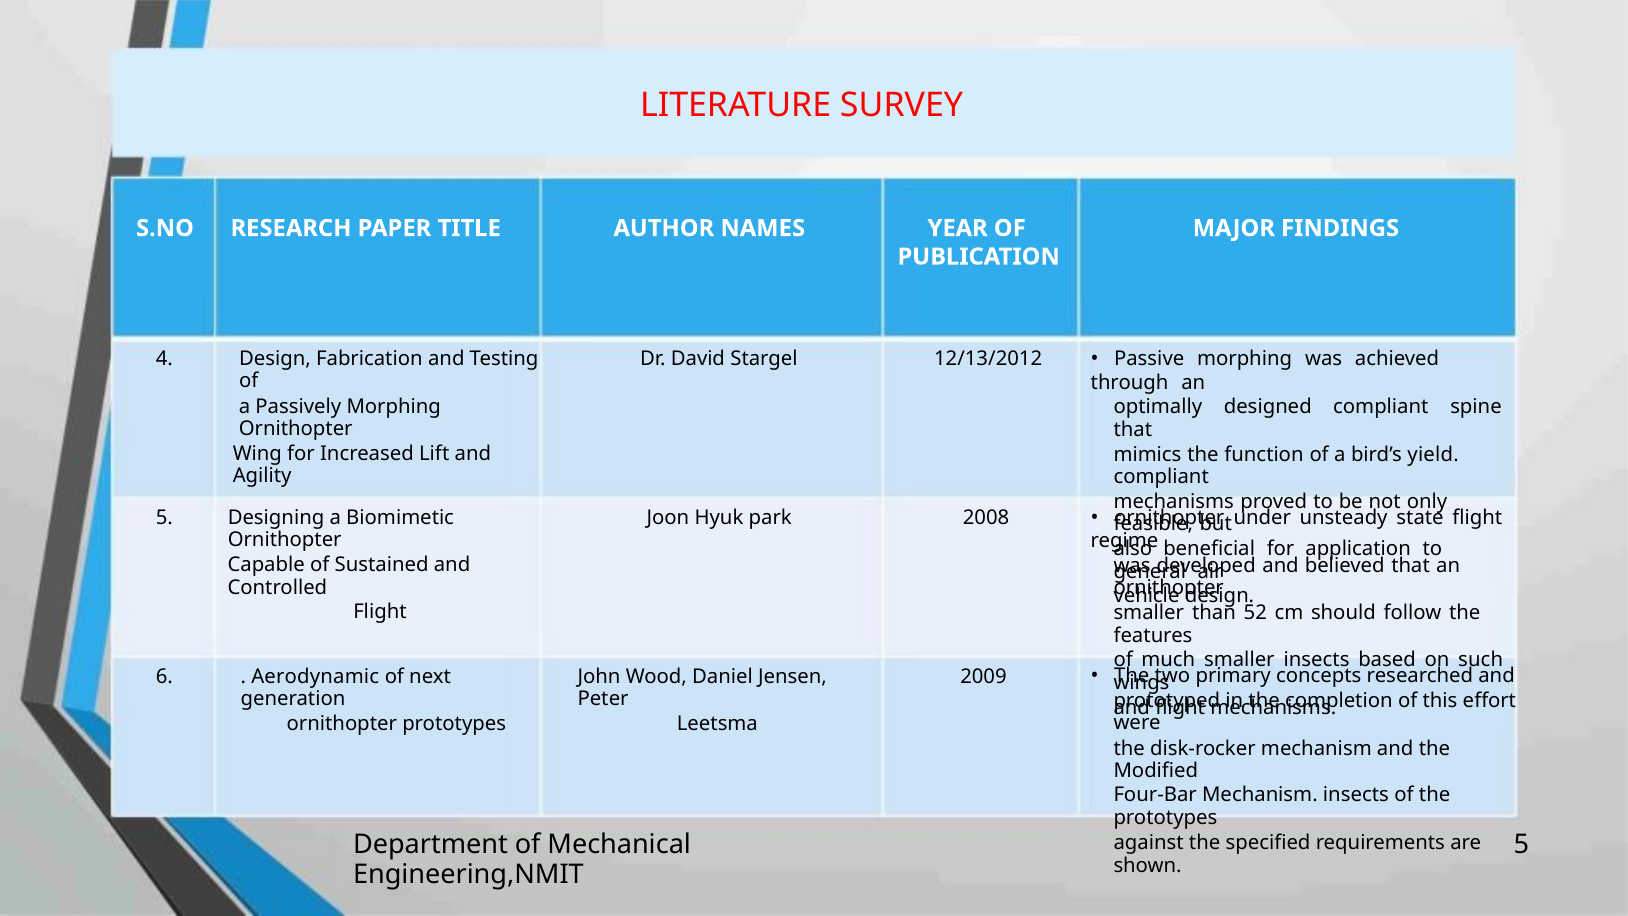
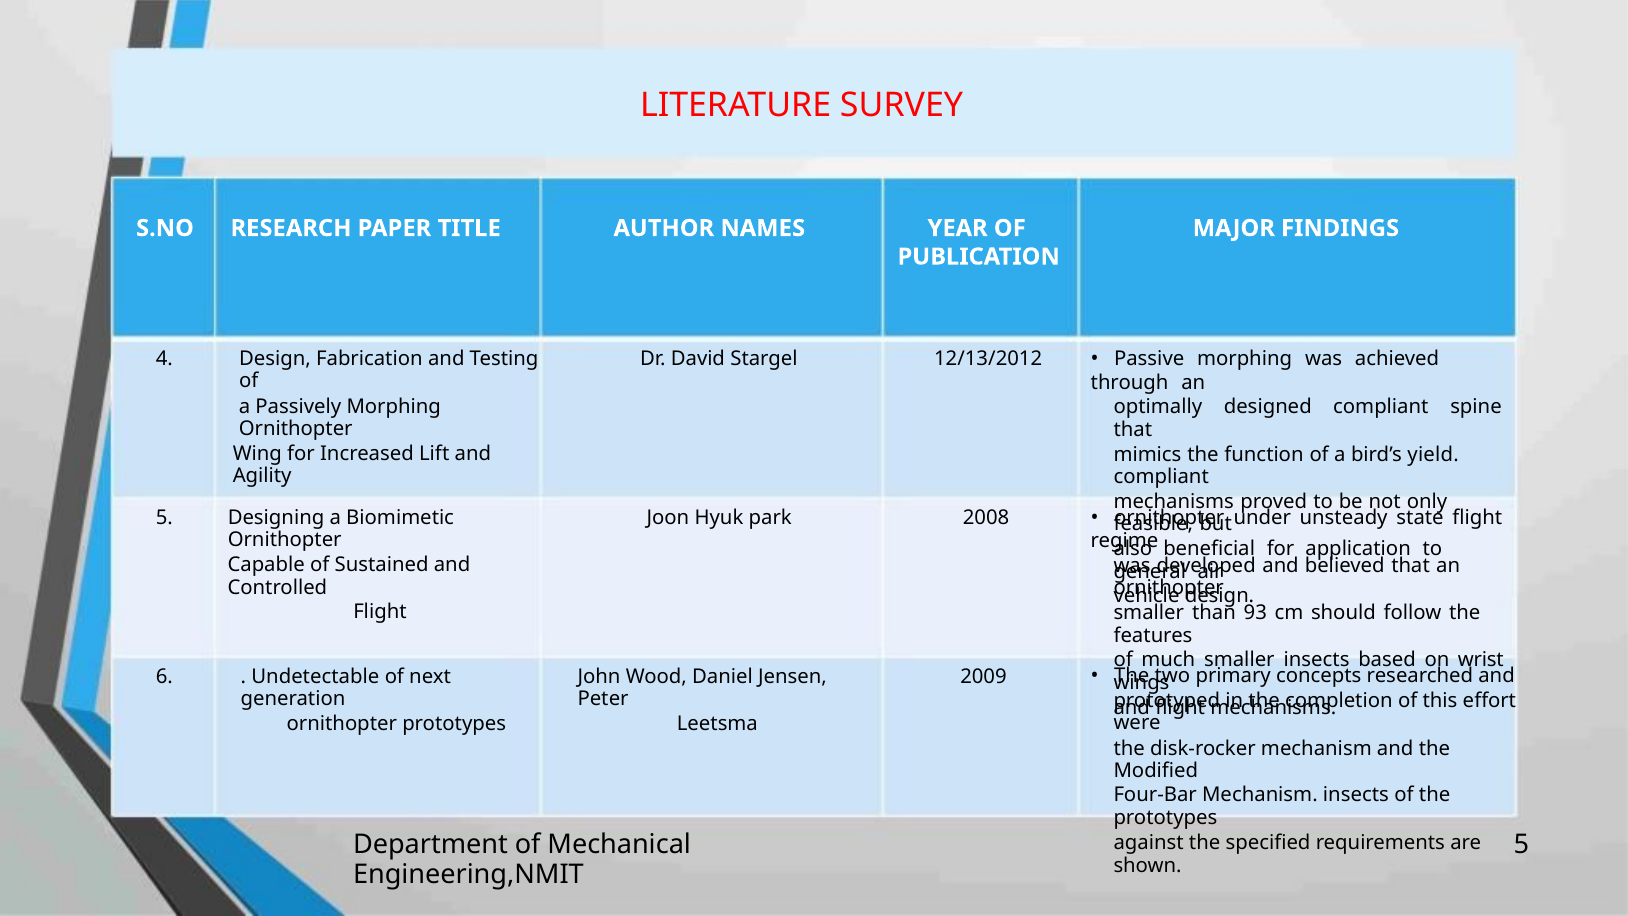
52: 52 -> 93
such: such -> wrist
Aerodynamic: Aerodynamic -> Undetectable
